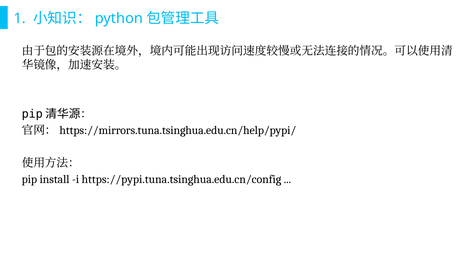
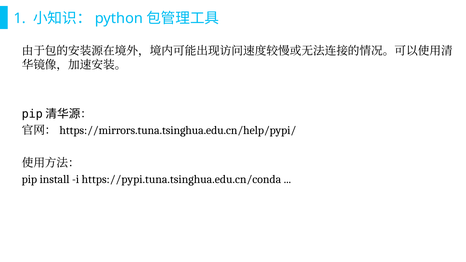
https://pypi.tuna.tsinghua.edu.cn/config: https://pypi.tuna.tsinghua.edu.cn/config -> https://pypi.tuna.tsinghua.edu.cn/conda
